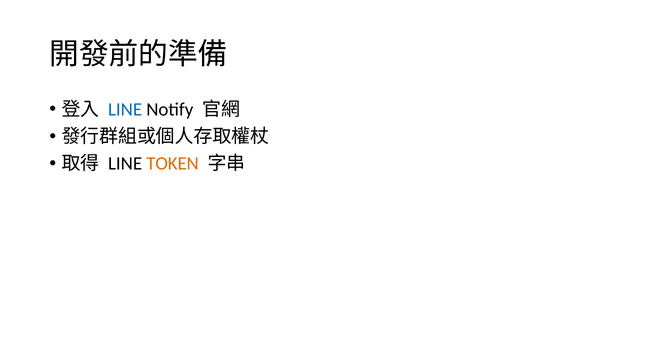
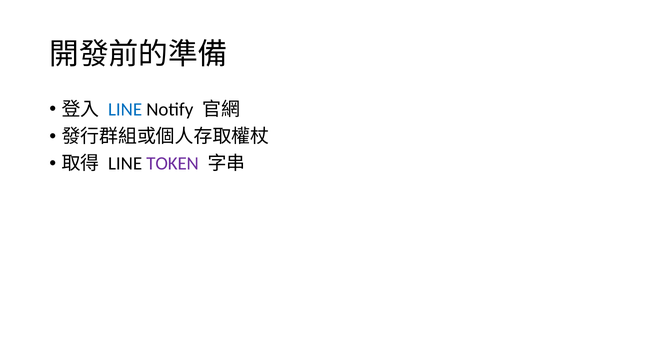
TOKEN colour: orange -> purple
